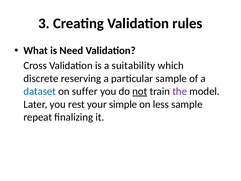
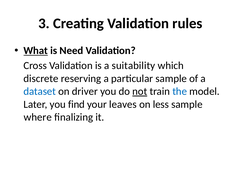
What underline: none -> present
suffer: suffer -> driver
the colour: purple -> blue
rest: rest -> find
simple: simple -> leaves
repeat: repeat -> where
